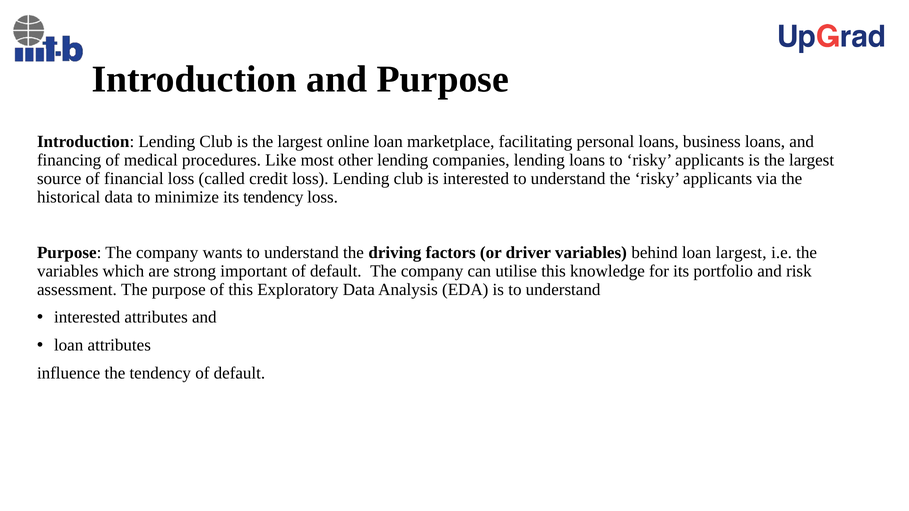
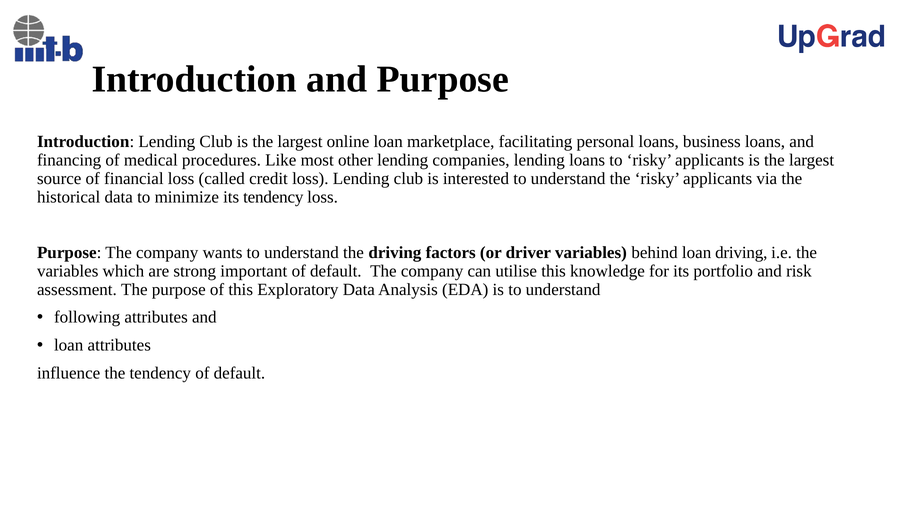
loan largest: largest -> driving
interested at (87, 318): interested -> following
